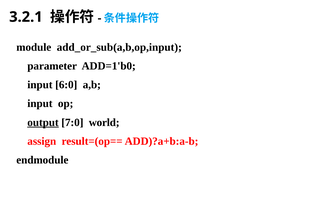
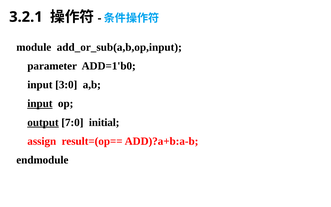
6:0: 6:0 -> 3:0
input at (40, 104) underline: none -> present
world: world -> initial
